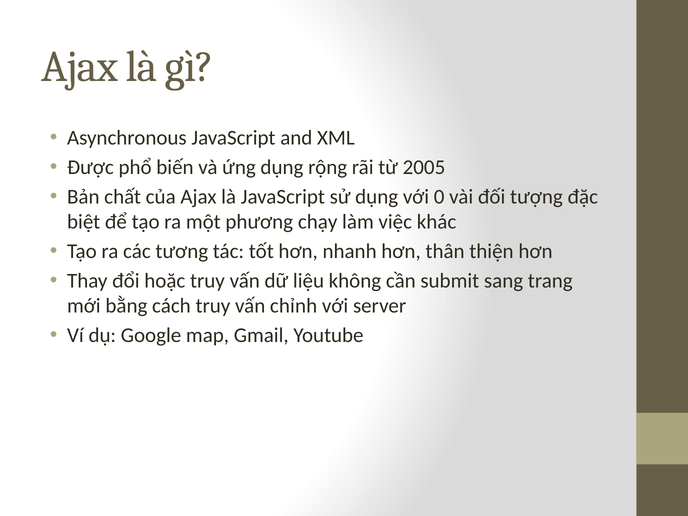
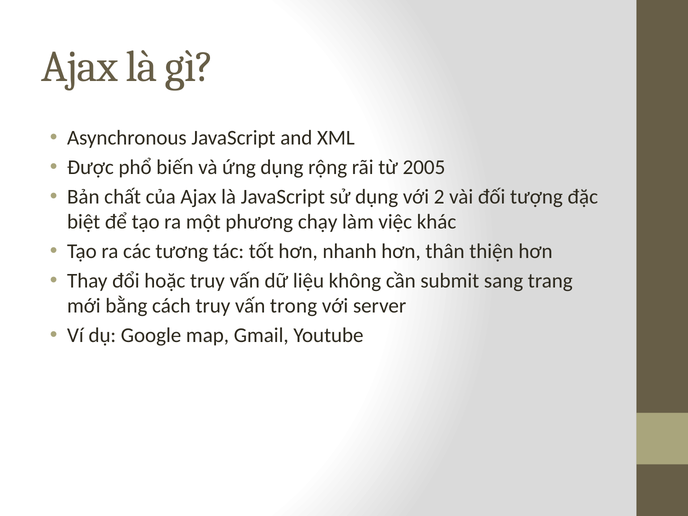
0: 0 -> 2
chỉnh: chỉnh -> trong
